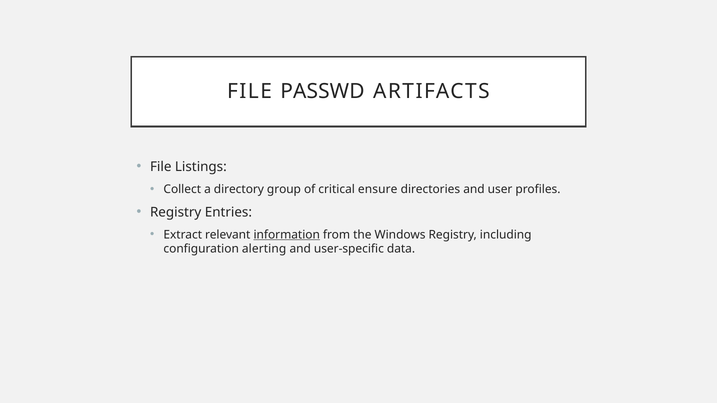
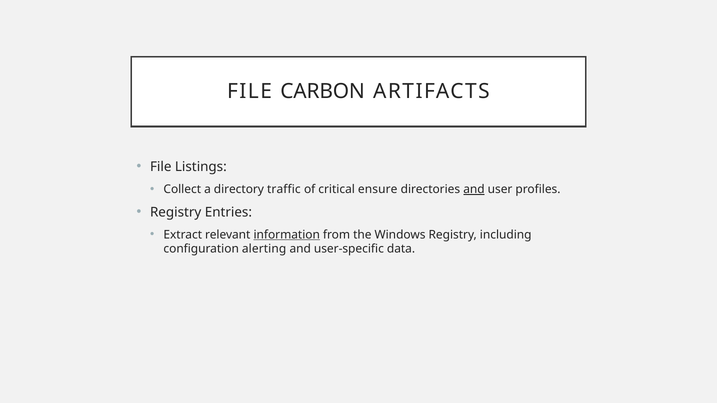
PASSWD: PASSWD -> CARBON
group: group -> traffic
and at (474, 189) underline: none -> present
